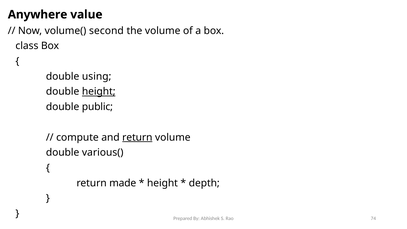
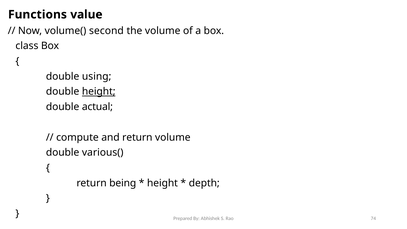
Anywhere: Anywhere -> Functions
public: public -> actual
return at (137, 137) underline: present -> none
made: made -> being
